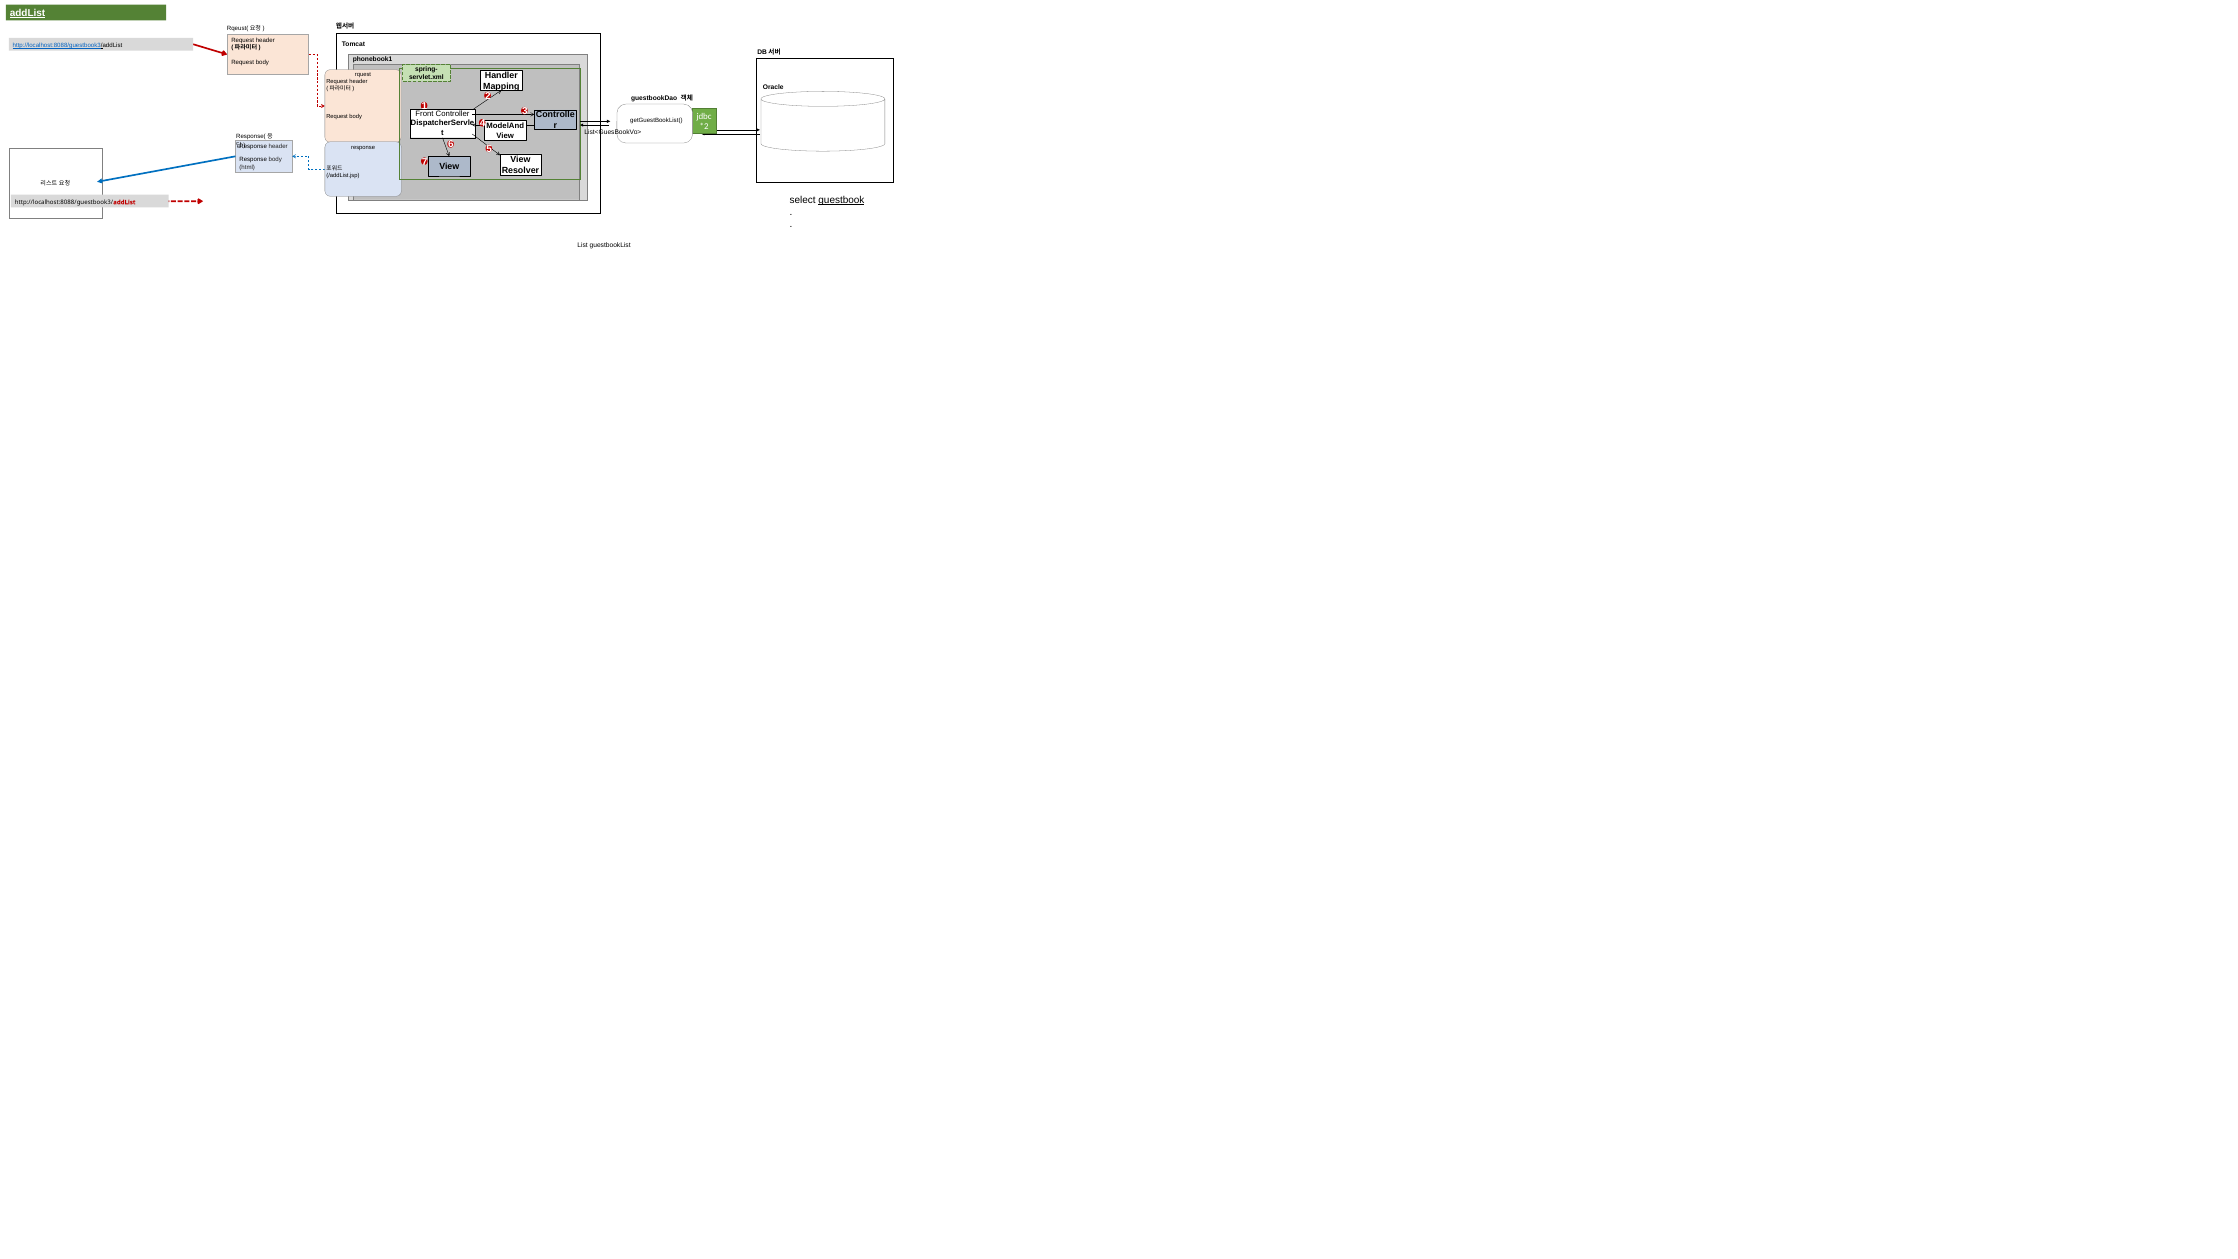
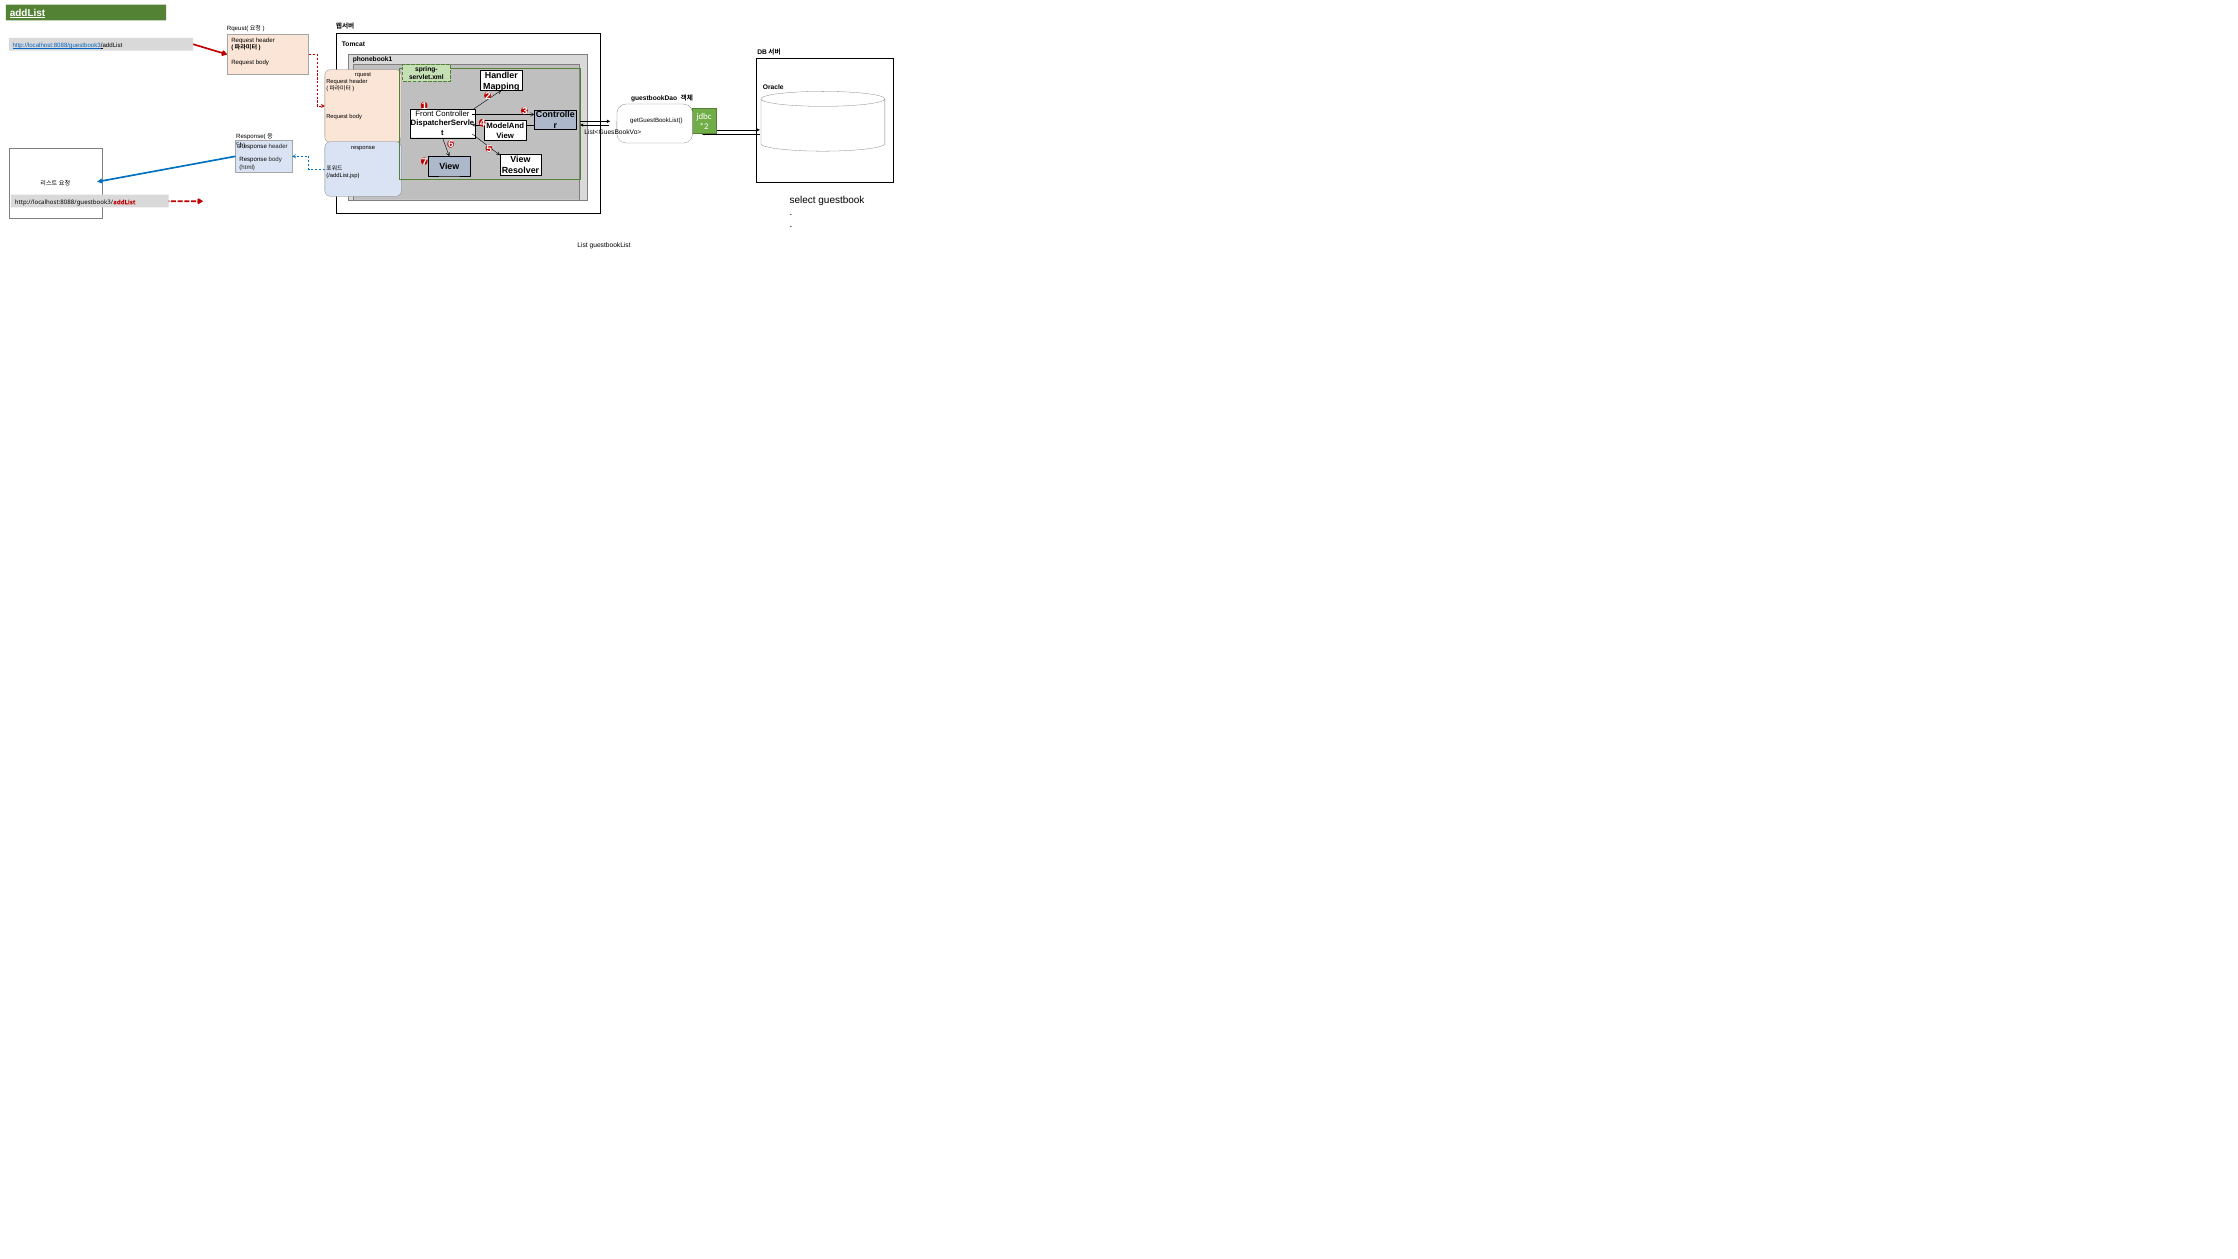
guestbook underline: present -> none
